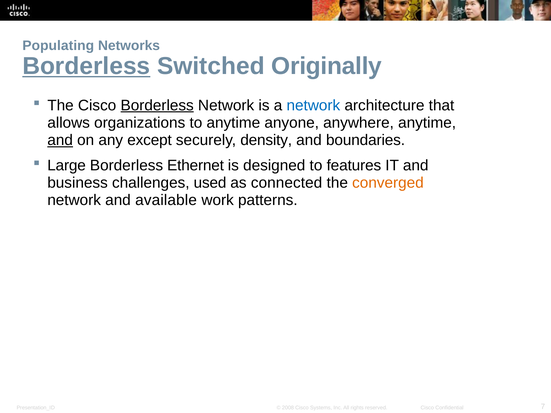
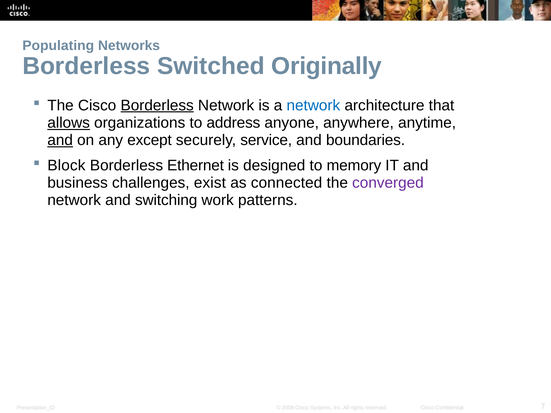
Borderless at (86, 66) underline: present -> none
allows underline: none -> present
to anytime: anytime -> address
density: density -> service
Large: Large -> Block
features: features -> memory
used: used -> exist
converged colour: orange -> purple
available: available -> switching
